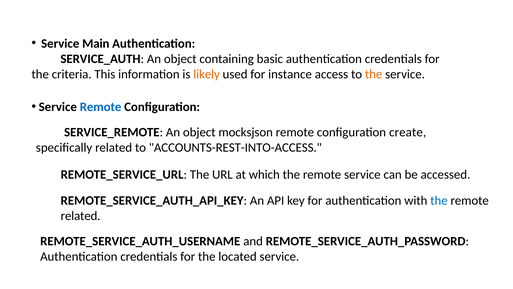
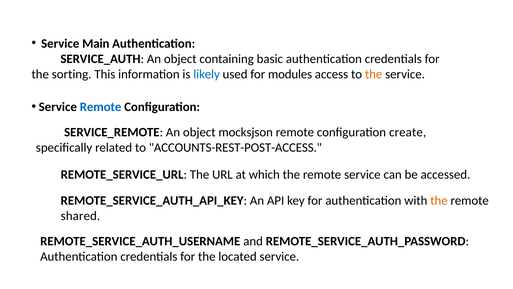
criteria: criteria -> sorting
likely colour: orange -> blue
instance: instance -> modules
ACCOUNTS-REST-INTO-ACCESS: ACCOUNTS-REST-INTO-ACCESS -> ACCOUNTS-REST-POST-ACCESS
the at (439, 200) colour: blue -> orange
related at (81, 216): related -> shared
